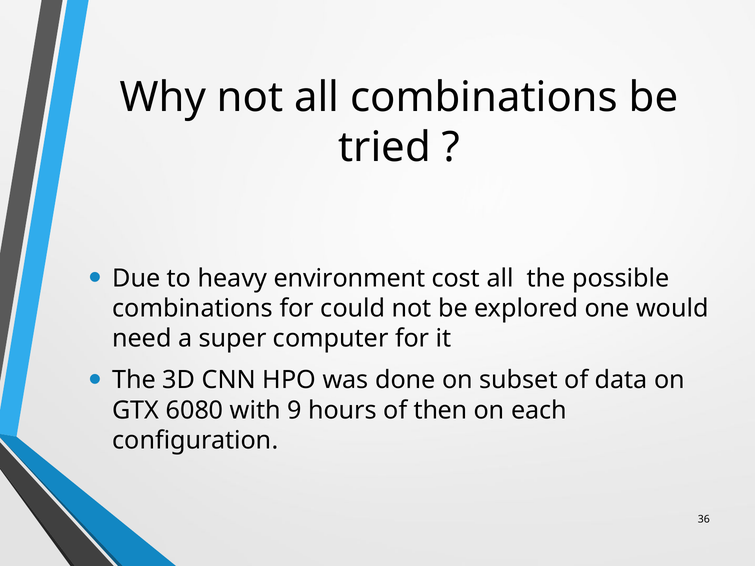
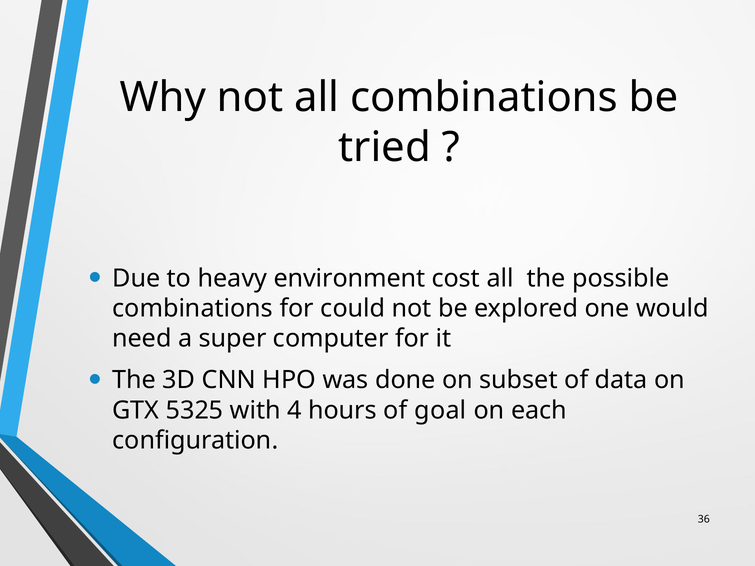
6080: 6080 -> 5325
9: 9 -> 4
then: then -> goal
